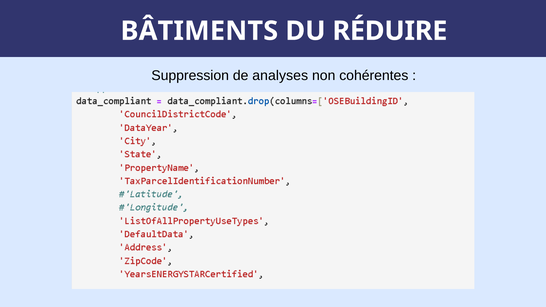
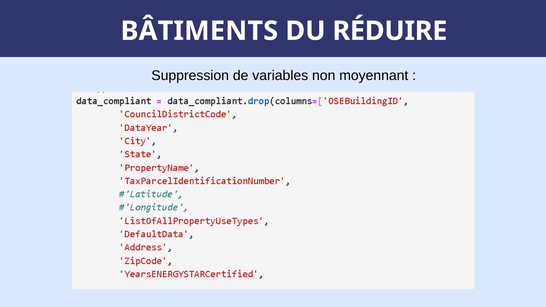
analyses: analyses -> variables
cohérentes: cohérentes -> moyennant
